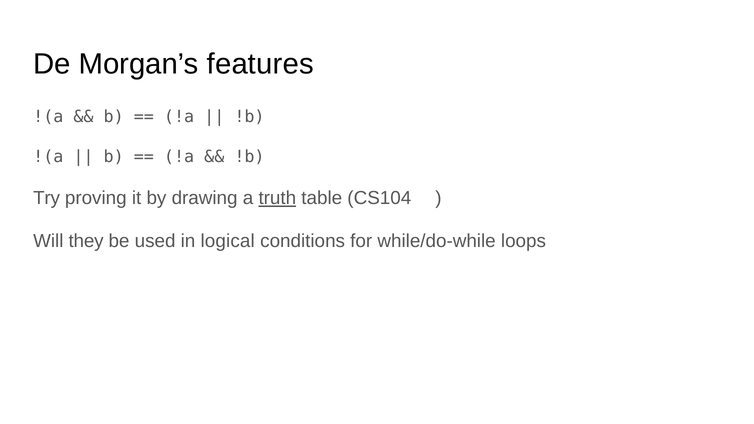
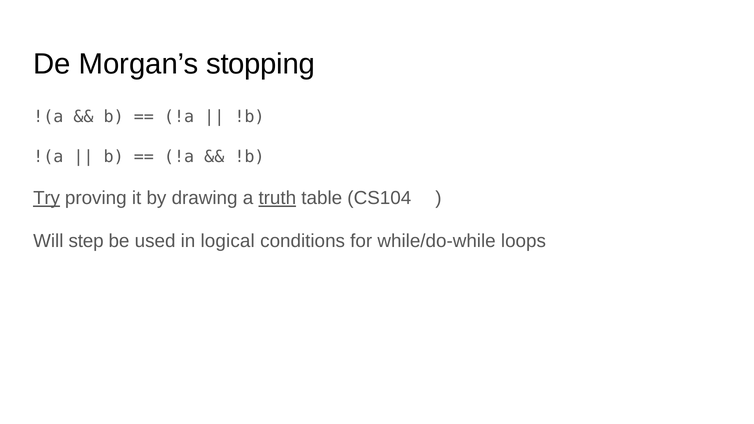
features: features -> stopping
Try underline: none -> present
they: they -> step
